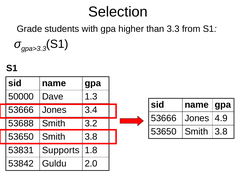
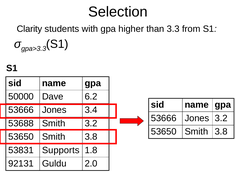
Grade: Grade -> Clarity
1.3: 1.3 -> 6.2
Jones 4.9: 4.9 -> 3.2
53842: 53842 -> 92131
